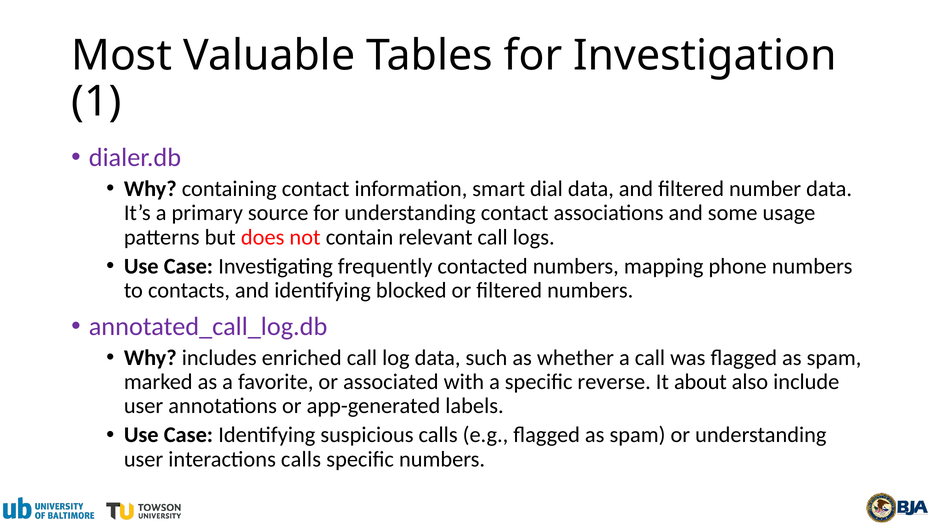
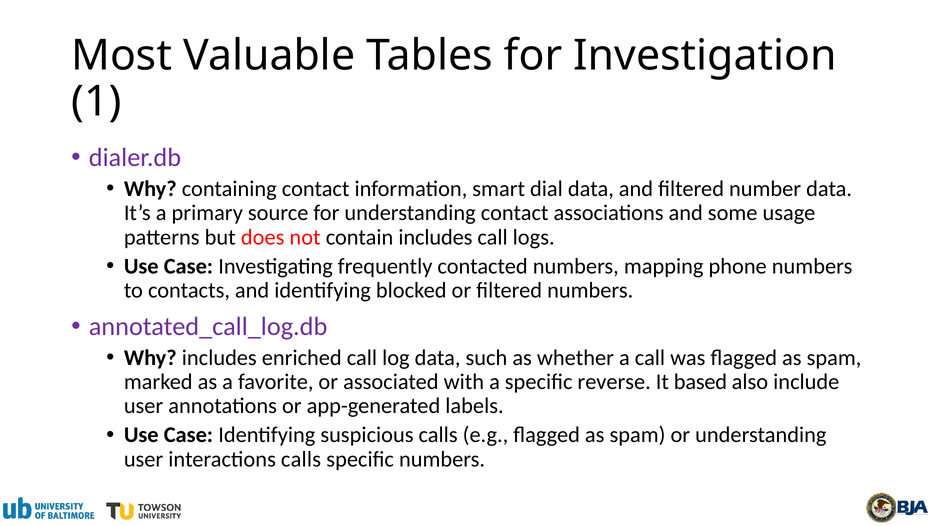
contain relevant: relevant -> includes
about: about -> based
